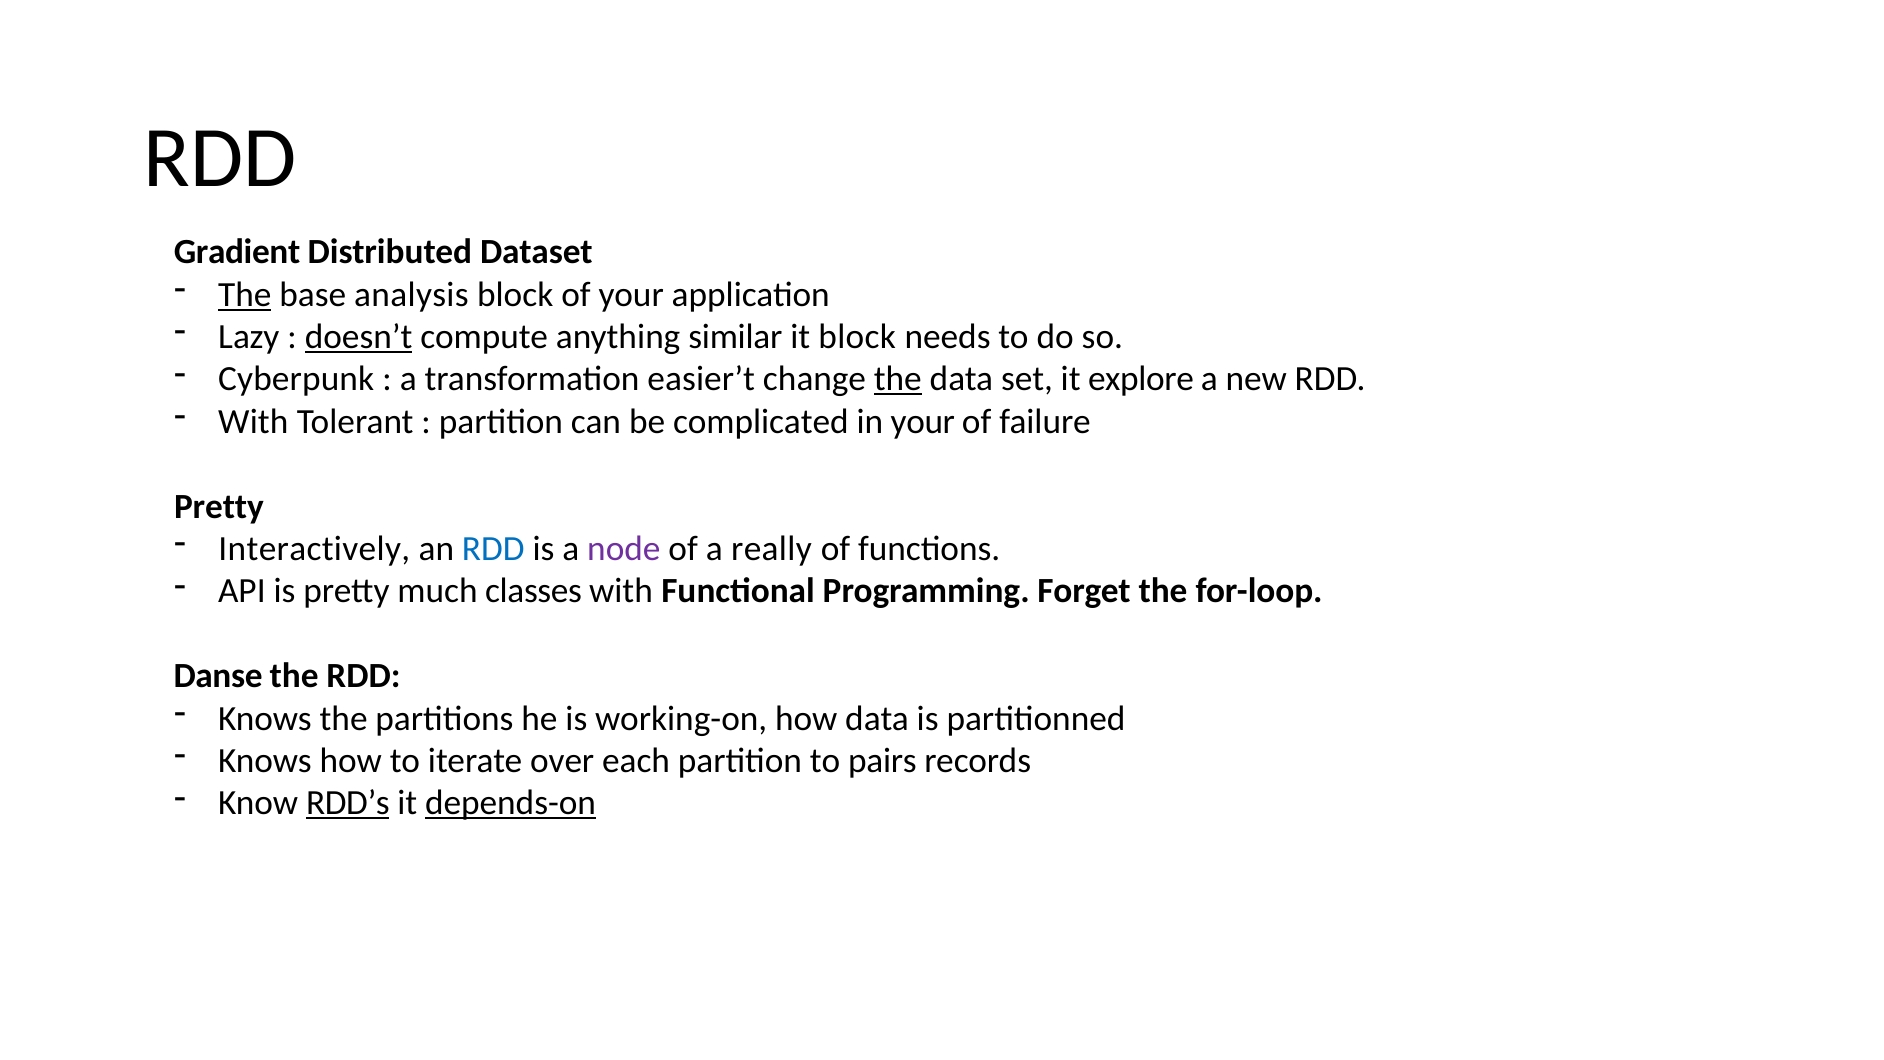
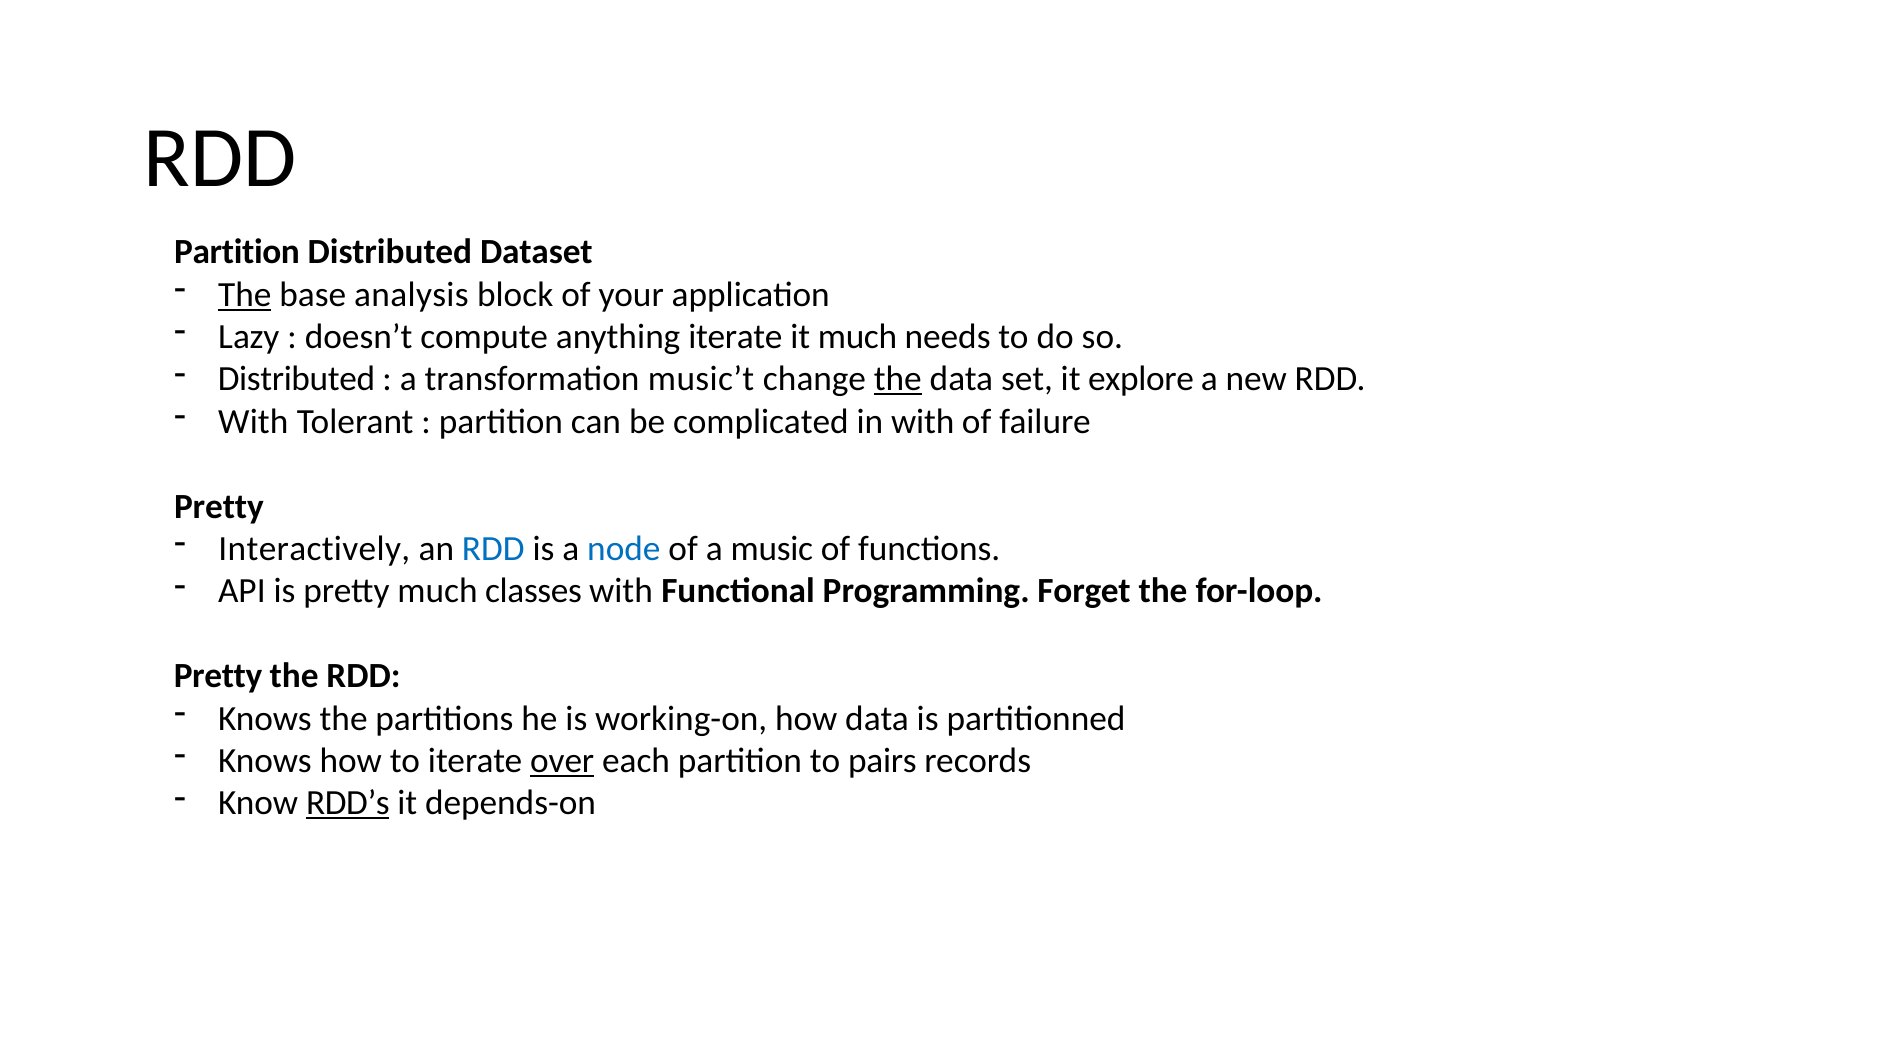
Gradient at (237, 252): Gradient -> Partition
doesn’t underline: present -> none
anything similar: similar -> iterate
it block: block -> much
Cyberpunk at (296, 379): Cyberpunk -> Distributed
easier’t: easier’t -> music’t
in your: your -> with
node colour: purple -> blue
really: really -> music
Danse at (218, 676): Danse -> Pretty
over underline: none -> present
depends-on underline: present -> none
